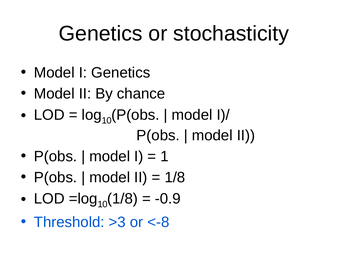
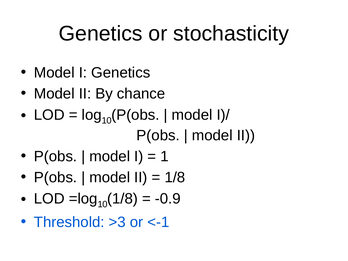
<-8: <-8 -> <-1
